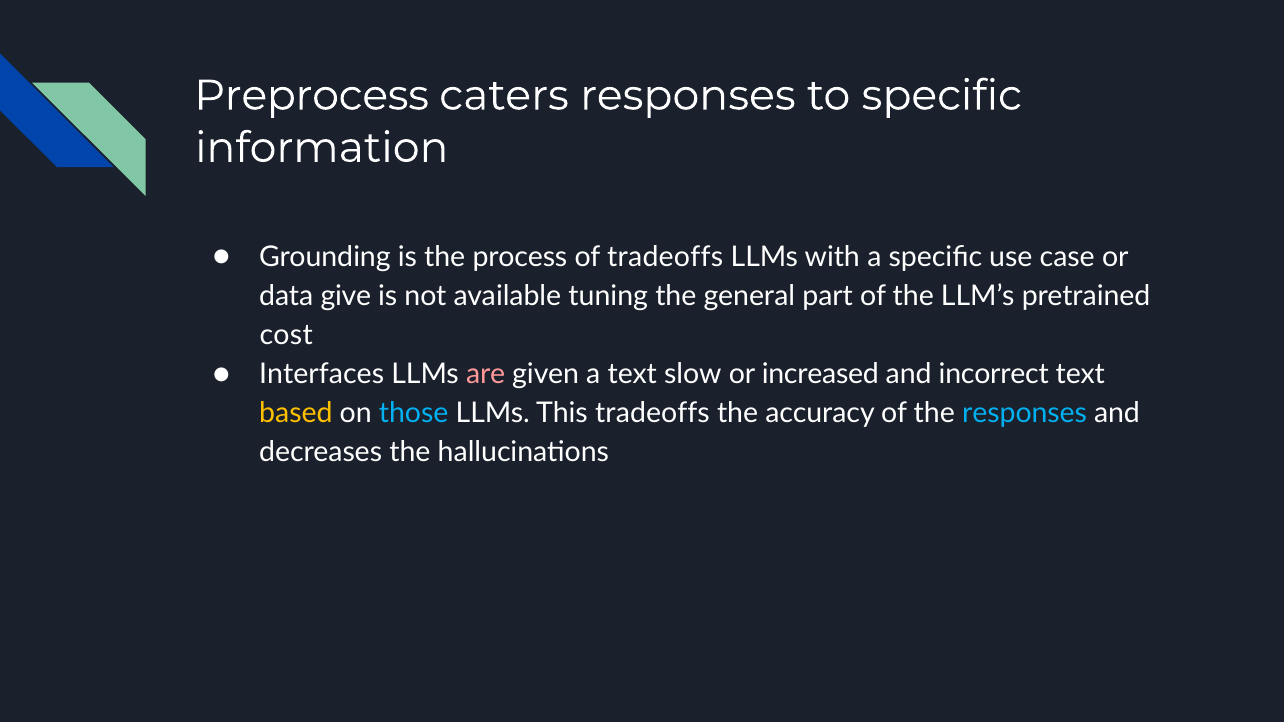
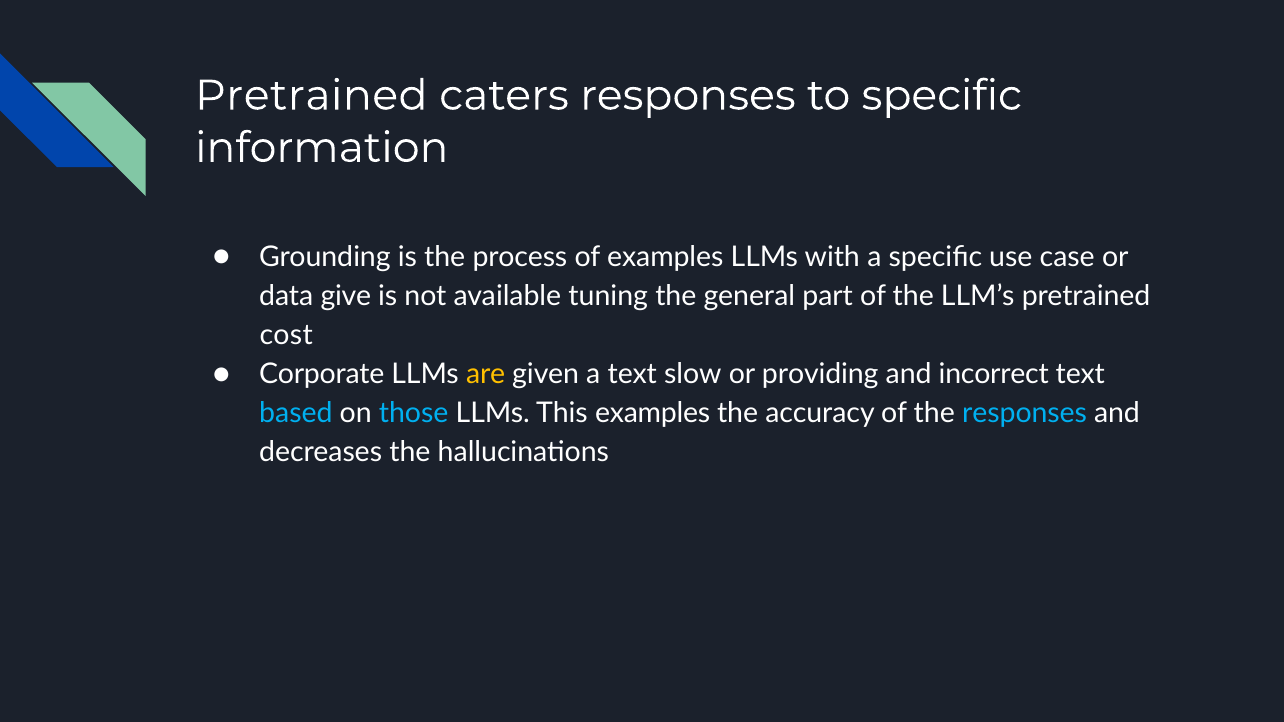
Preprocess at (312, 96): Preprocess -> Pretrained
of tradeoffs: tradeoffs -> examples
Interfaces: Interfaces -> Corporate
are colour: pink -> yellow
increased: increased -> providing
based colour: yellow -> light blue
This tradeoffs: tradeoffs -> examples
